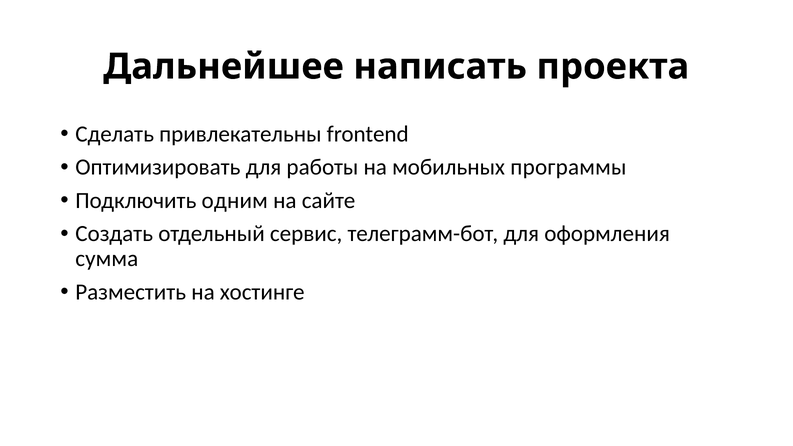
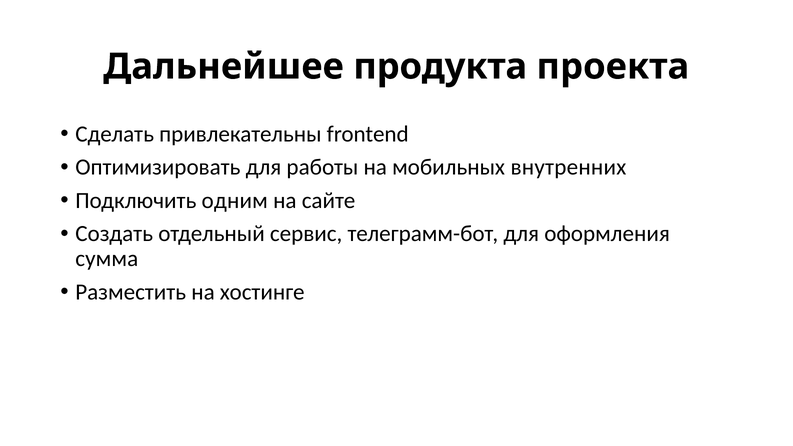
написать: написать -> продукта
программы: программы -> внутренних
